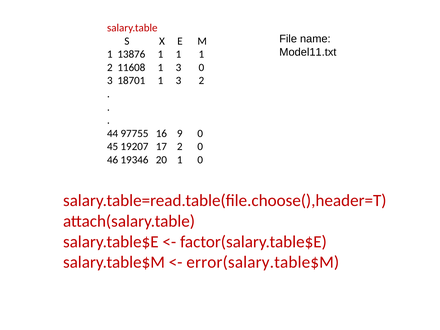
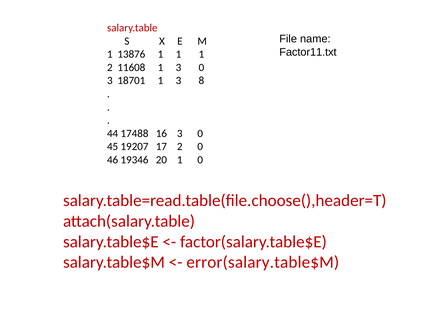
Model11.txt: Model11.txt -> Factor11.txt
3 2: 2 -> 8
97755: 97755 -> 17488
16 9: 9 -> 3
